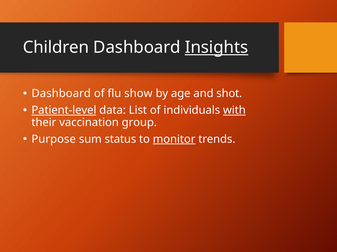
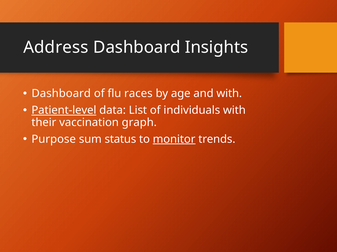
Children: Children -> Address
Insights underline: present -> none
show: show -> races
and shot: shot -> with
with at (234, 111) underline: present -> none
group: group -> graph
